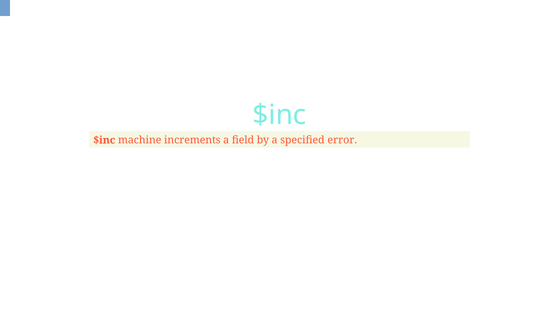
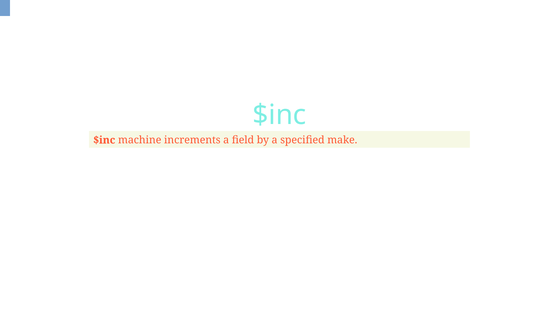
error: error -> make
